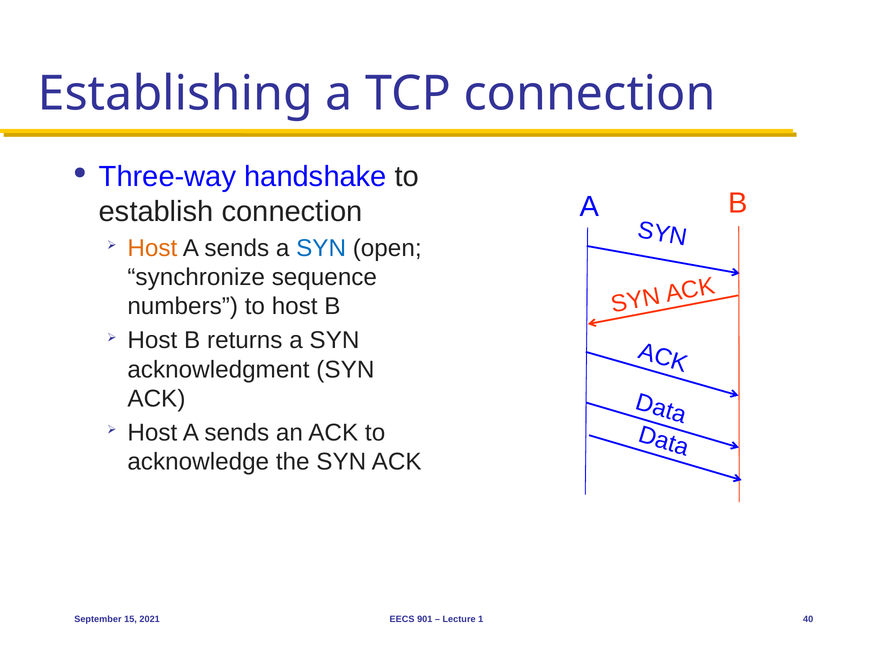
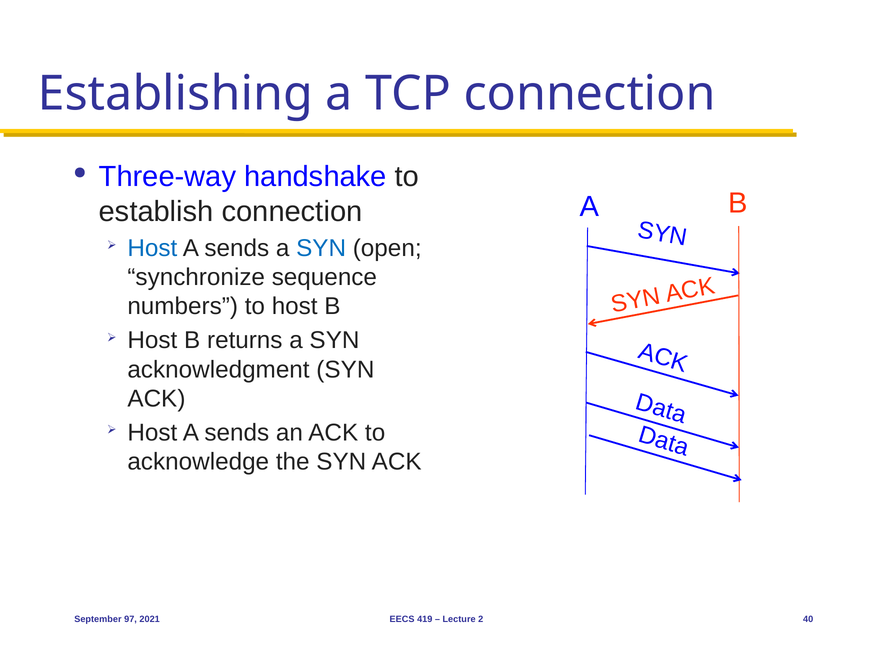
Host at (152, 248) colour: orange -> blue
15: 15 -> 97
901: 901 -> 419
1: 1 -> 2
